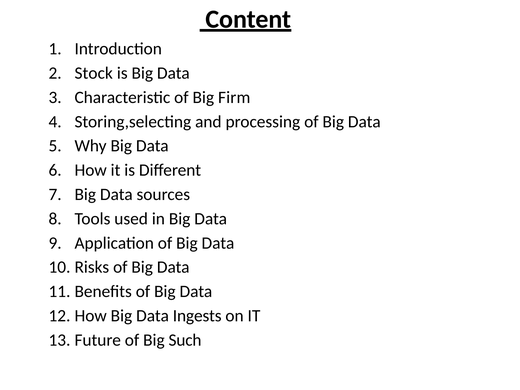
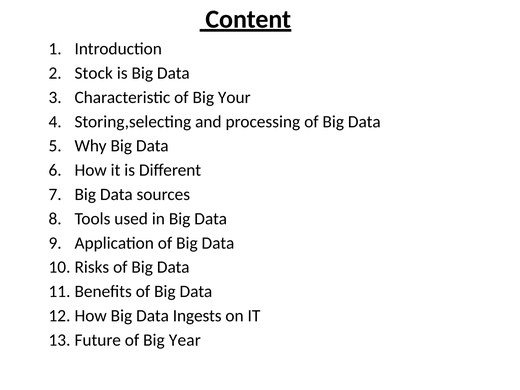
Firm: Firm -> Your
Such: Such -> Year
